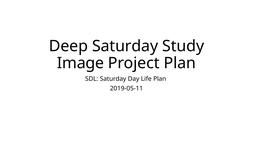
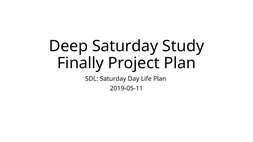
Image: Image -> Finally
